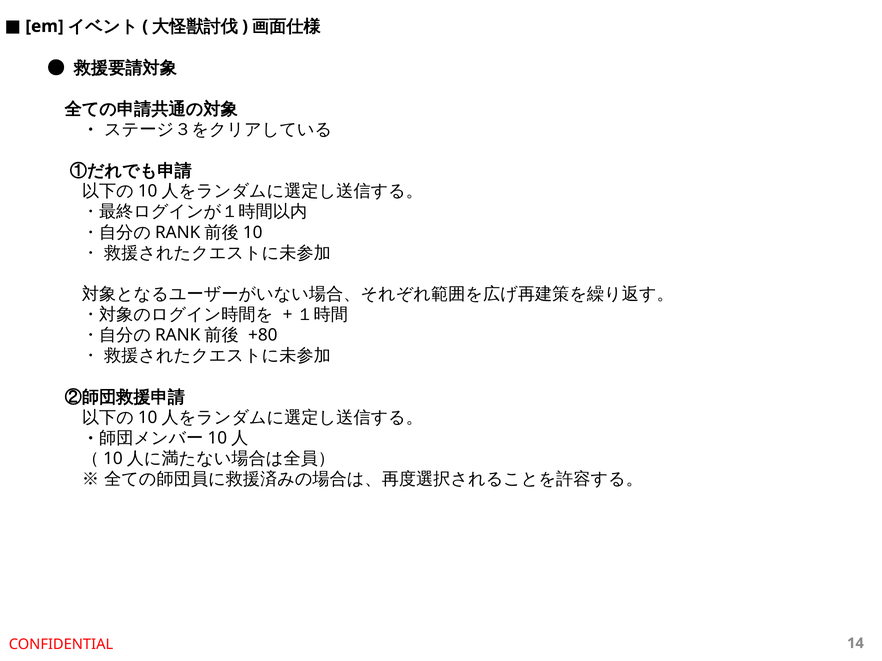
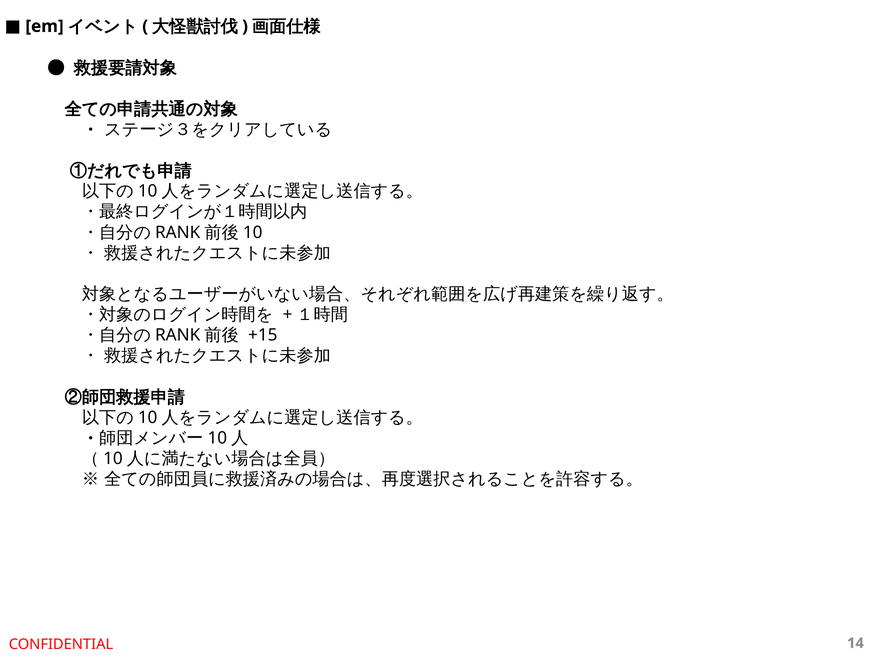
+80: +80 -> +15
